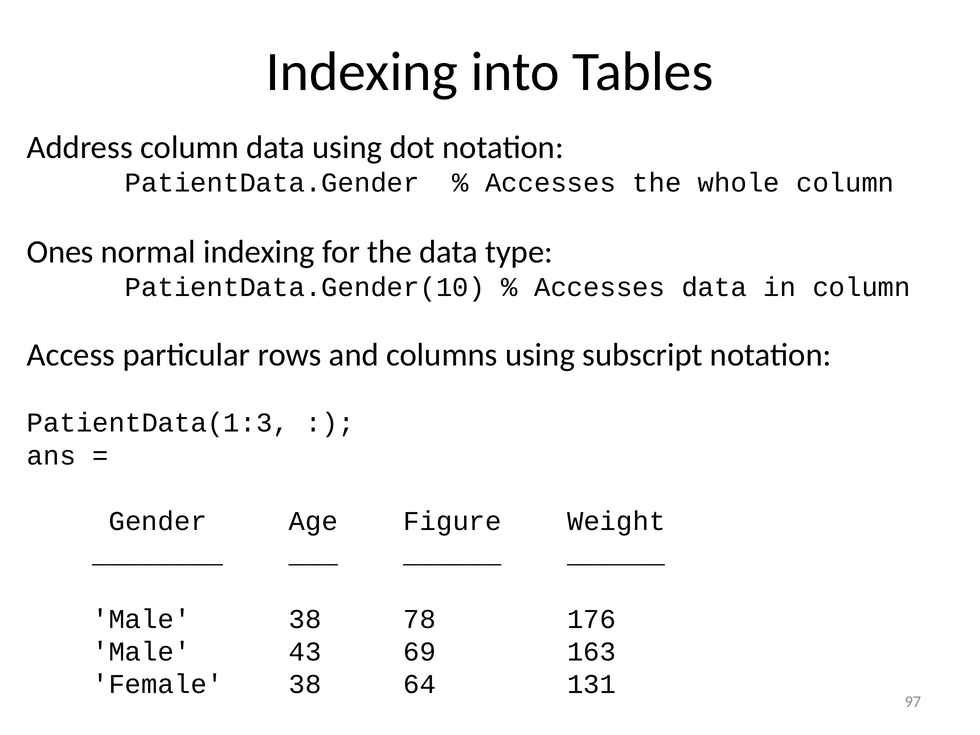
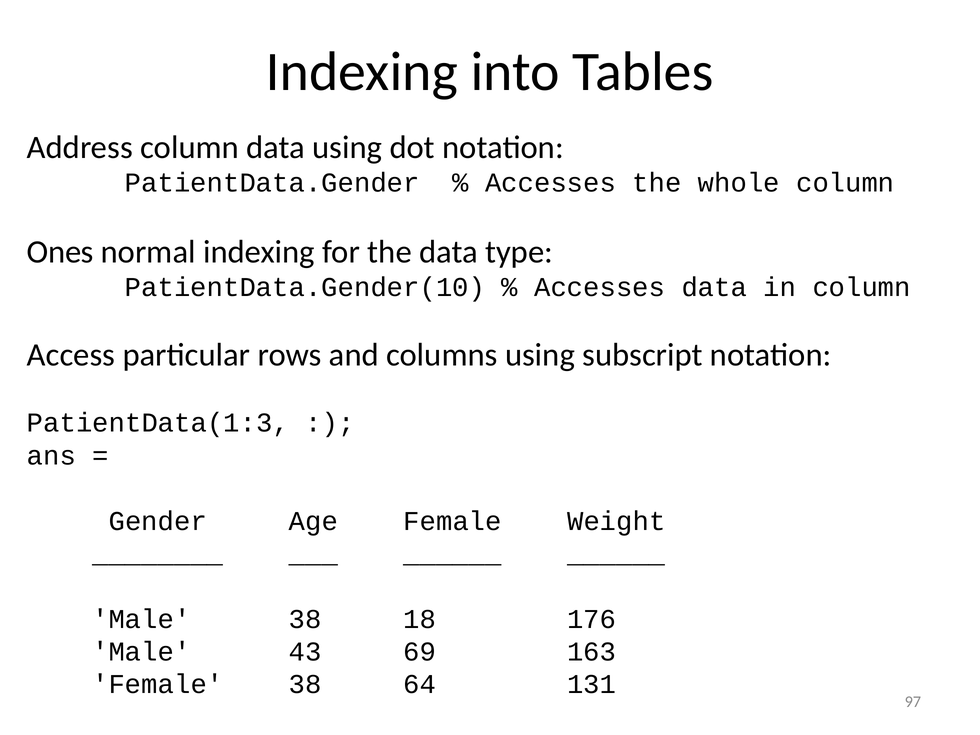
Age Figure: Figure -> Female
78: 78 -> 18
